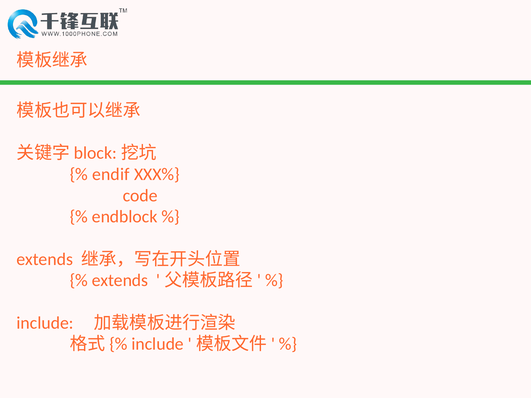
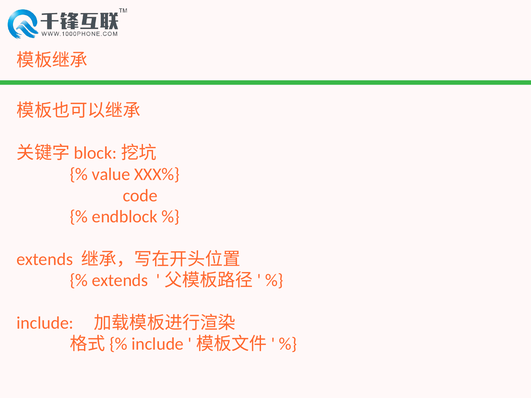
endif: endif -> value
